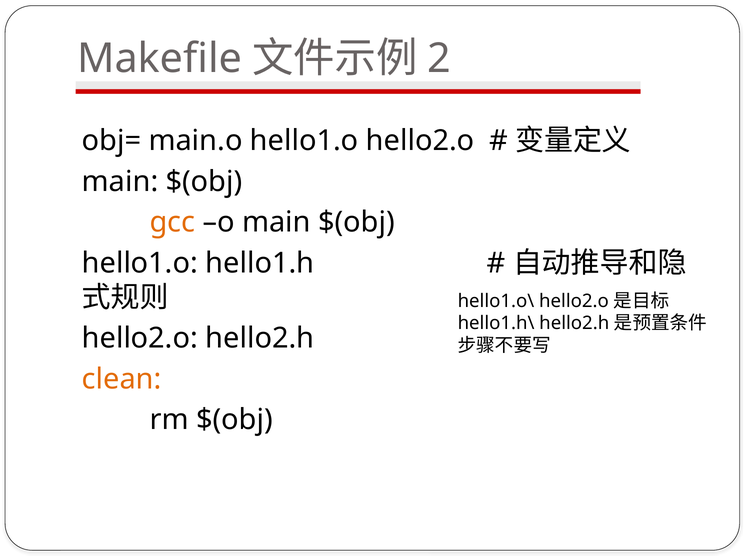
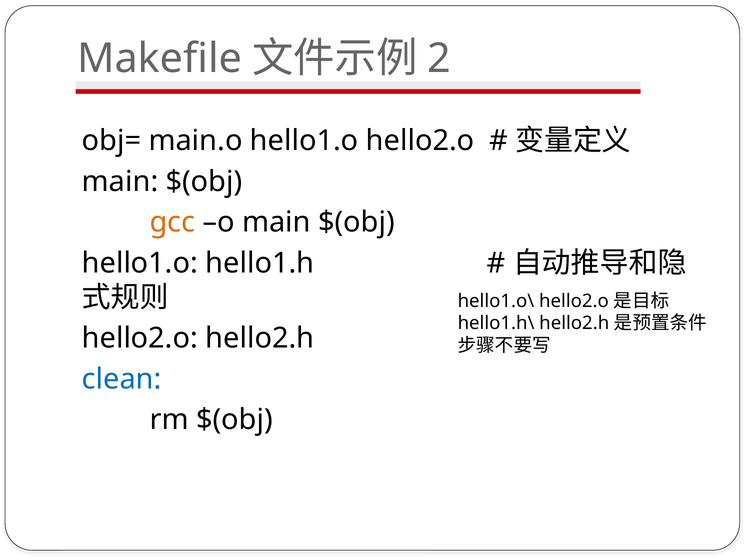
clean colour: orange -> blue
